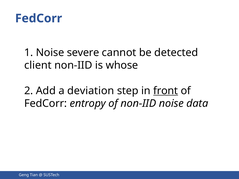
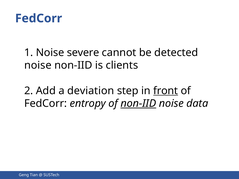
client at (38, 65): client -> noise
whose: whose -> clients
non-IID at (138, 104) underline: none -> present
